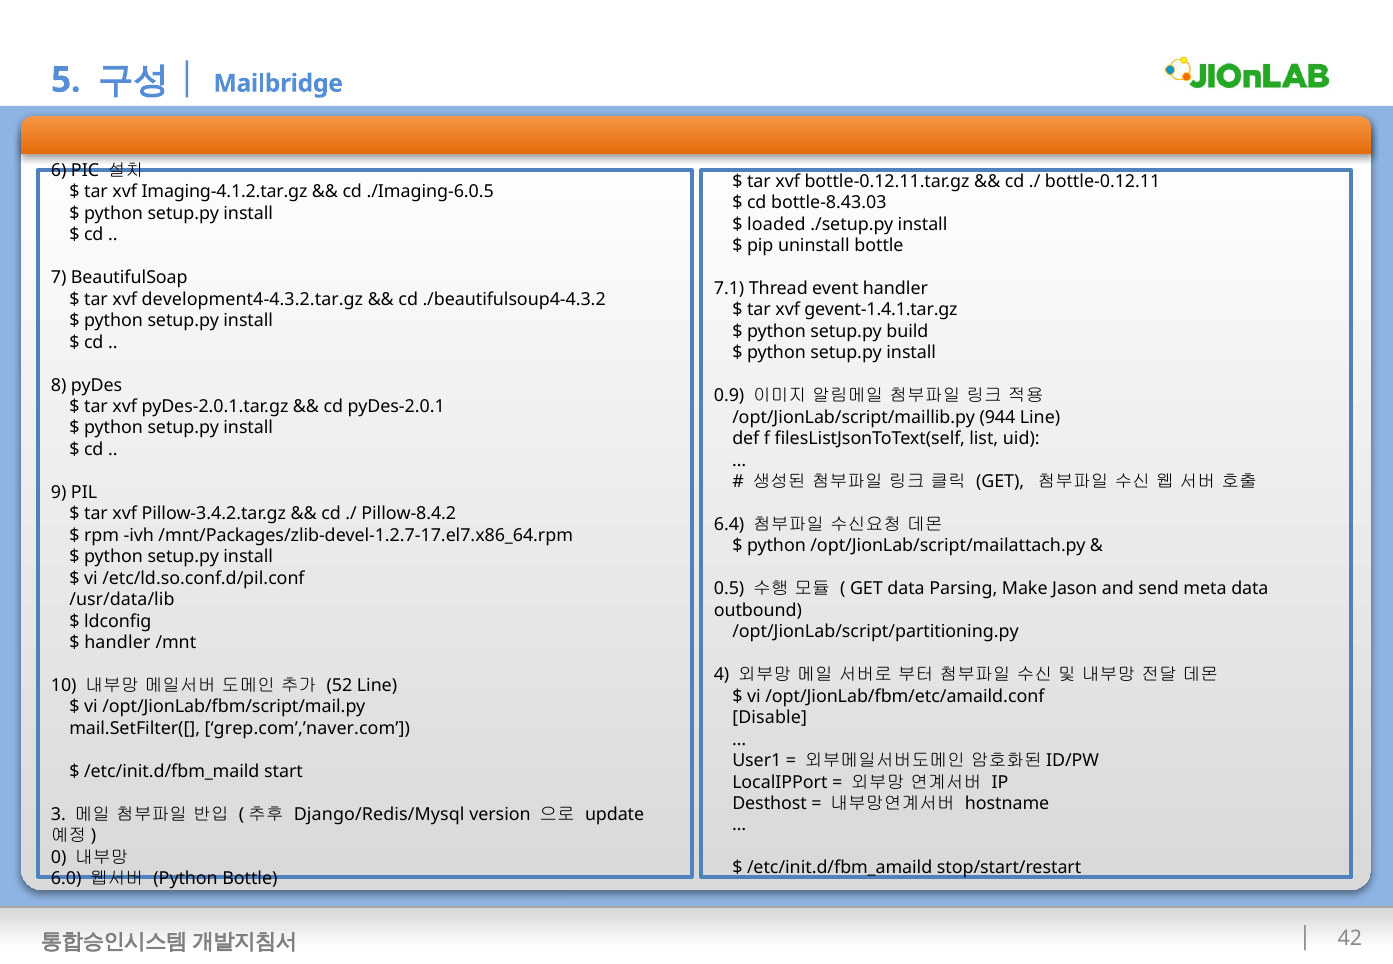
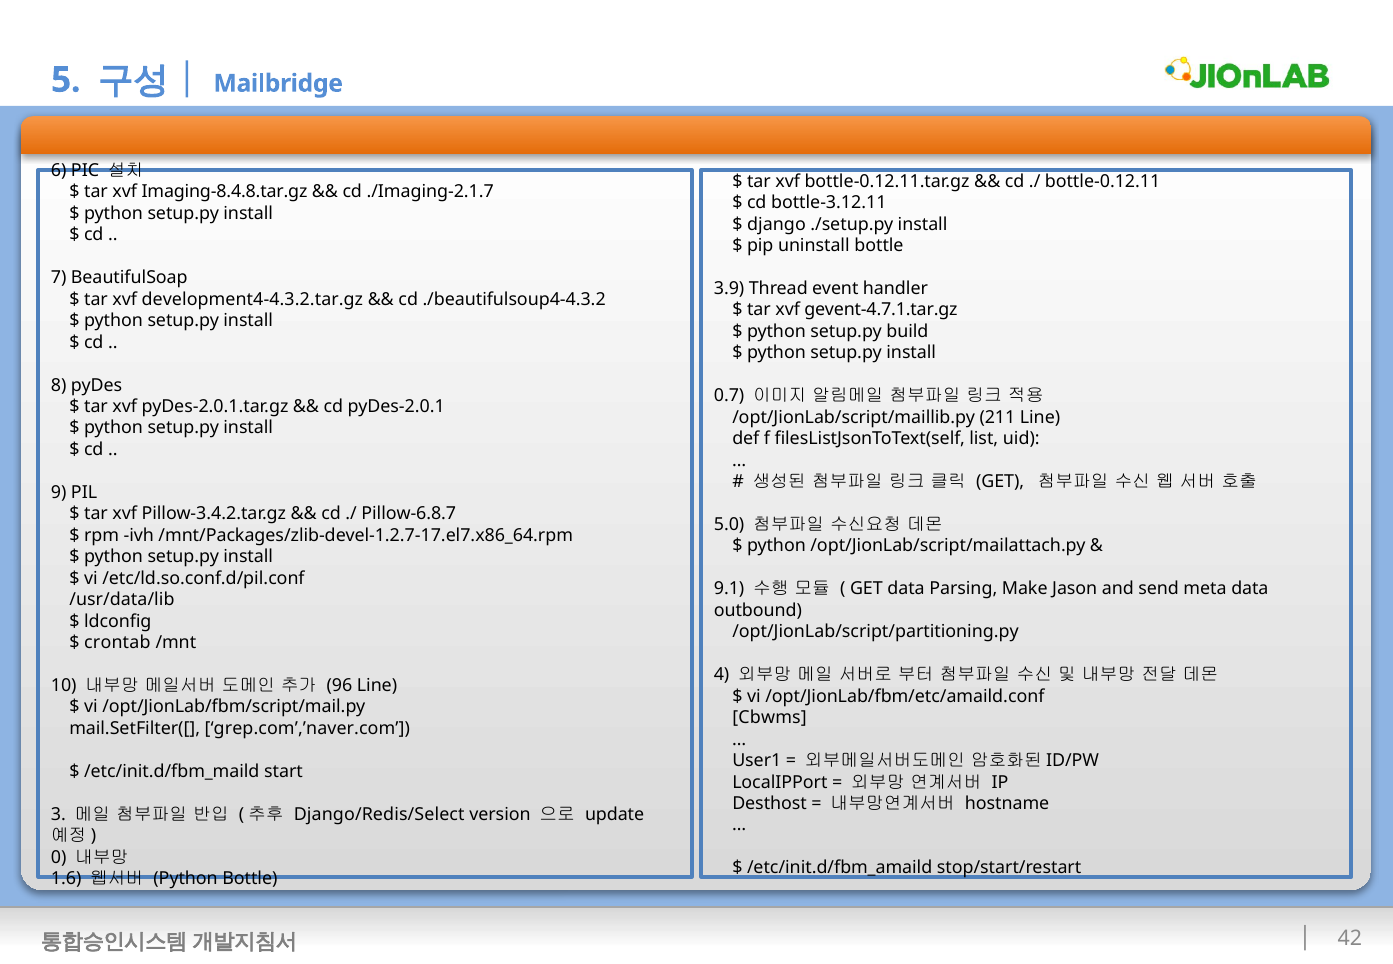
Imaging-4.1.2.tar.gz: Imaging-4.1.2.tar.gz -> Imaging-8.4.8.tar.gz
./Imaging-6.0.5: ./Imaging-6.0.5 -> ./Imaging-2.1.7
bottle-8.43.03: bottle-8.43.03 -> bottle-3.12.11
loaded: loaded -> django
7.1: 7.1 -> 3.9
gevent-1.4.1.tar.gz: gevent-1.4.1.tar.gz -> gevent-4.7.1.tar.gz
0.9: 0.9 -> 0.7
944: 944 -> 211
Pillow-8.4.2: Pillow-8.4.2 -> Pillow-6.8.7
6.4: 6.4 -> 5.0
0.5: 0.5 -> 9.1
handler at (117, 643): handler -> crontab
52: 52 -> 96
Disable: Disable -> Cbwms
Django/Redis/Mysql: Django/Redis/Mysql -> Django/Redis/Select
6.0: 6.0 -> 1.6
